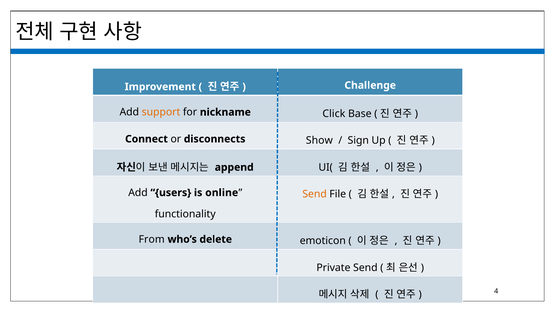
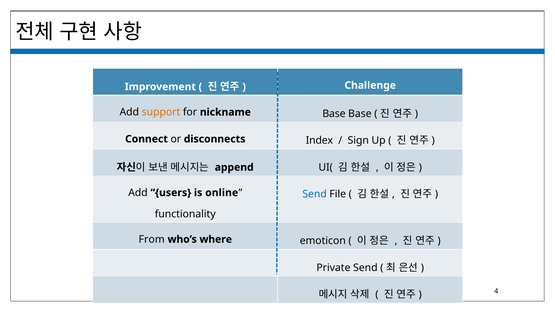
nickname Click: Click -> Base
Show: Show -> Index
Send at (315, 194) colour: orange -> blue
delete: delete -> where
